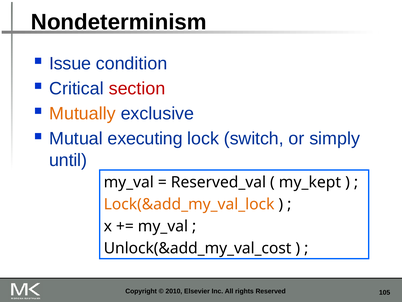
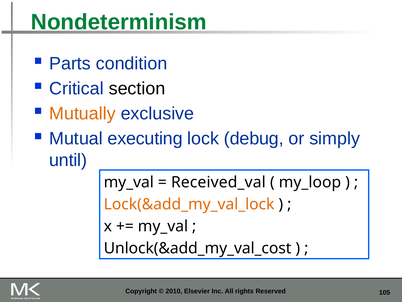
Nondeterminism colour: black -> green
Issue: Issue -> Parts
section colour: red -> black
switch: switch -> debug
Reserved_val: Reserved_val -> Received_val
my_kept: my_kept -> my_loop
